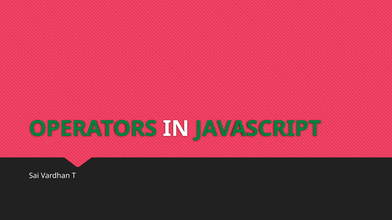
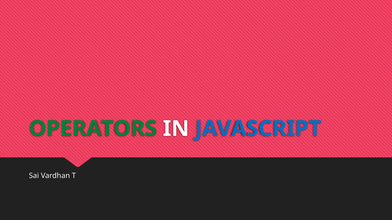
JAVASCRIPT colour: green -> blue
